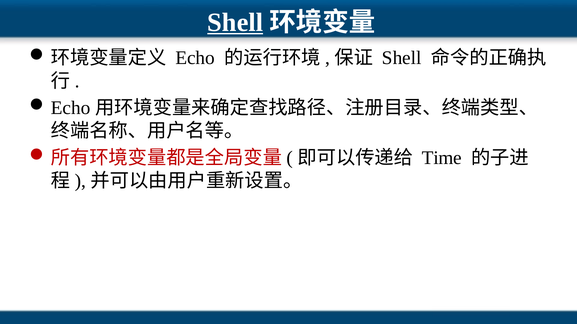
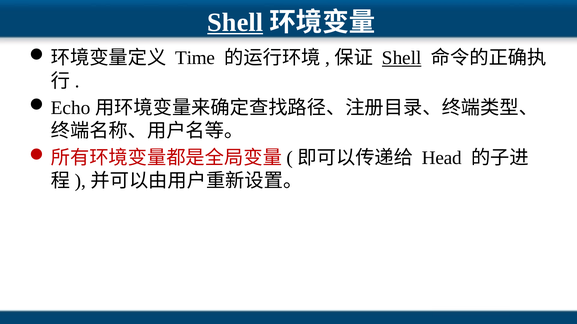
Echo at (195, 58): Echo -> Time
Shell at (402, 58) underline: none -> present
Time: Time -> Head
